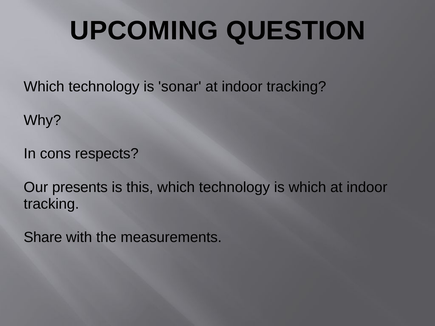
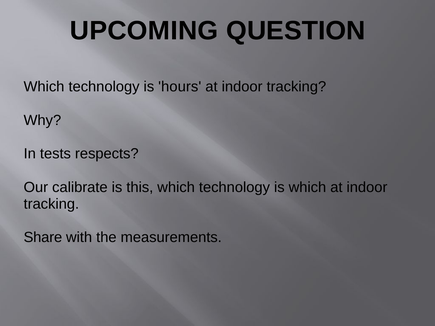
sonar: sonar -> hours
cons: cons -> tests
presents: presents -> calibrate
